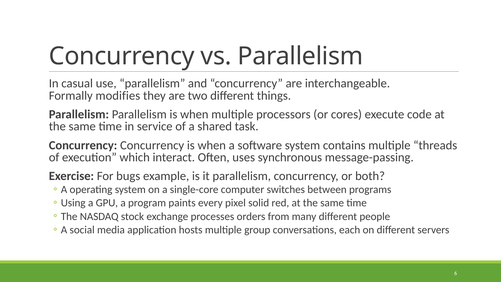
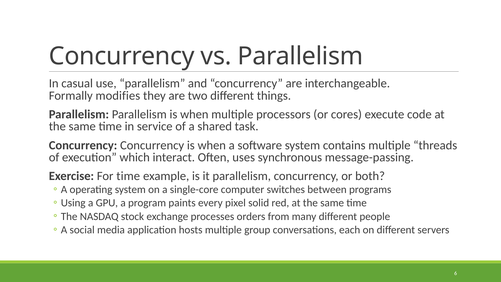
For bugs: bugs -> time
